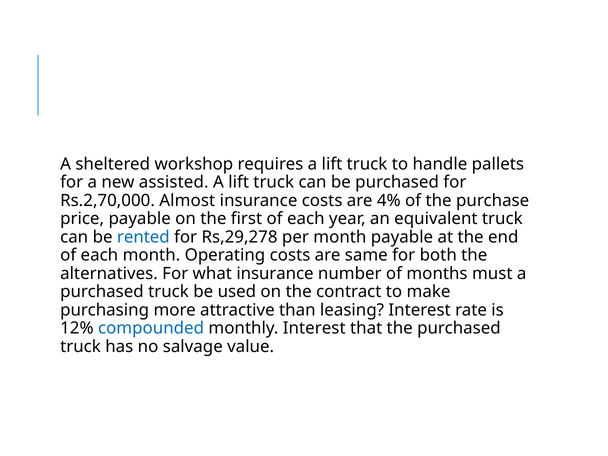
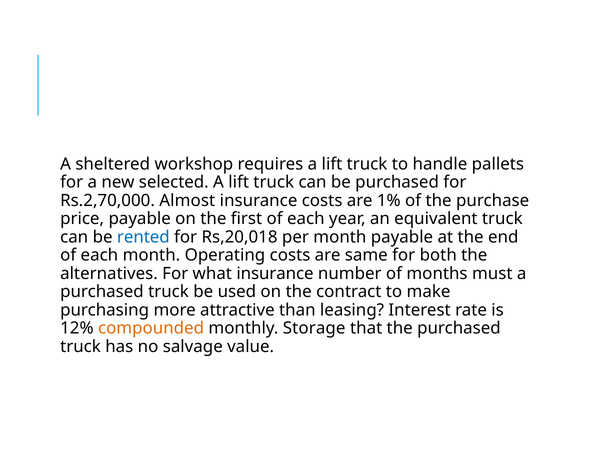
assisted: assisted -> selected
4%: 4% -> 1%
Rs,29,278: Rs,29,278 -> Rs,20,018
compounded colour: blue -> orange
monthly Interest: Interest -> Storage
